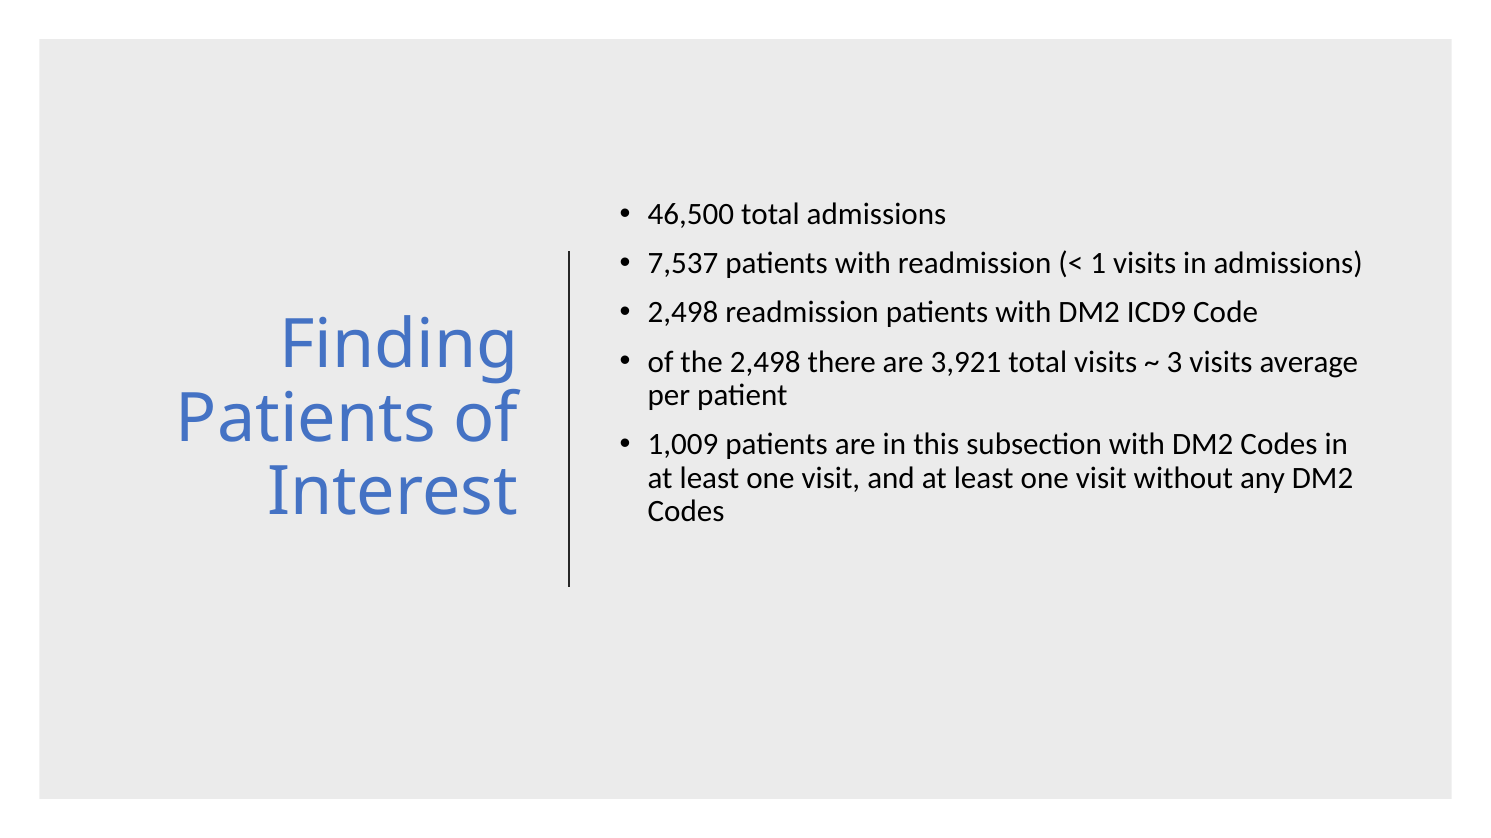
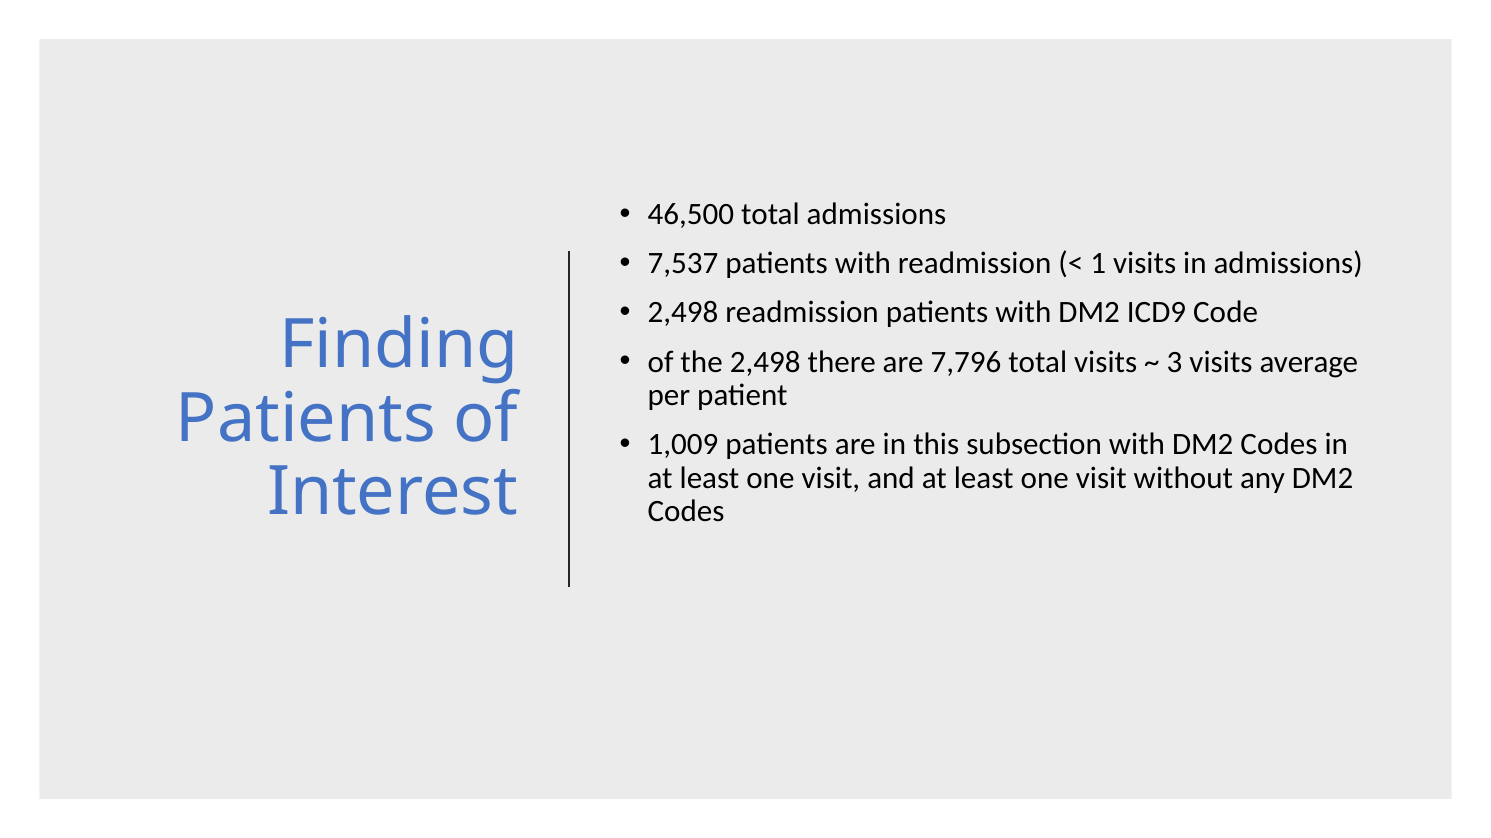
3,921: 3,921 -> 7,796
